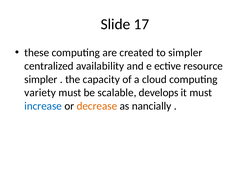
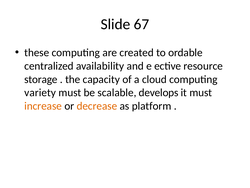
17: 17 -> 67
to simpler: simpler -> ordable
simpler at (41, 79): simpler -> storage
increase colour: blue -> orange
nancially: nancially -> platform
